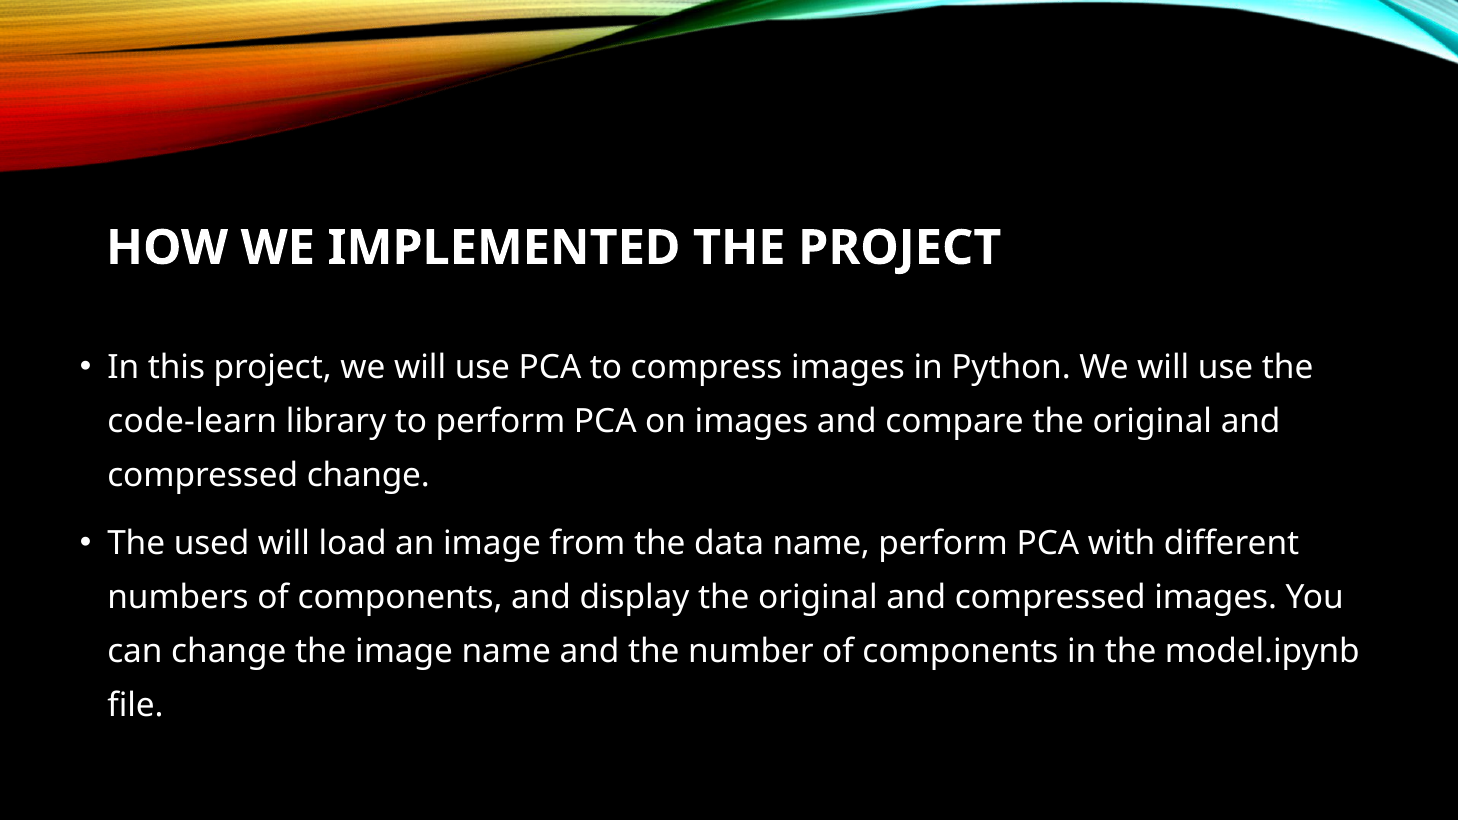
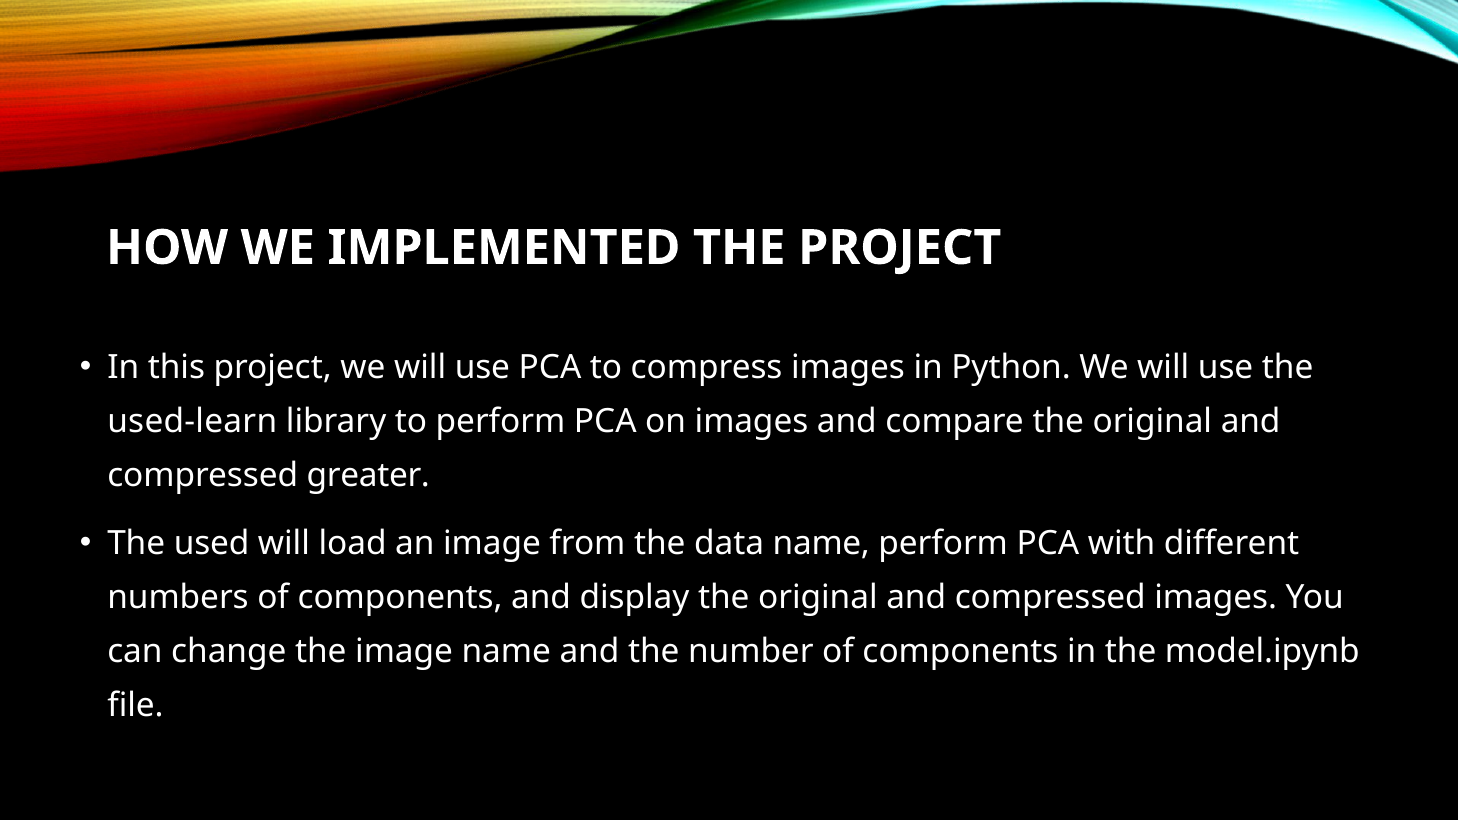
code-learn: code-learn -> used-learn
compressed change: change -> greater
